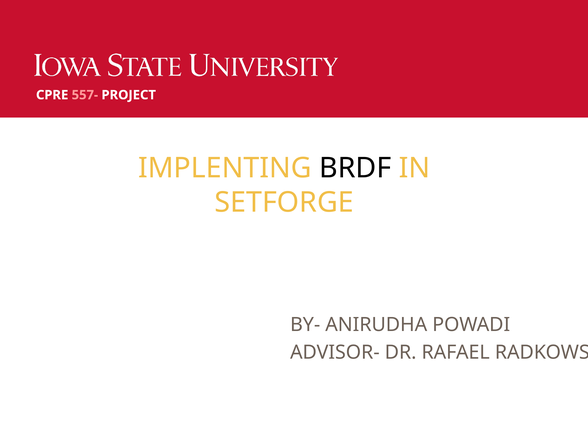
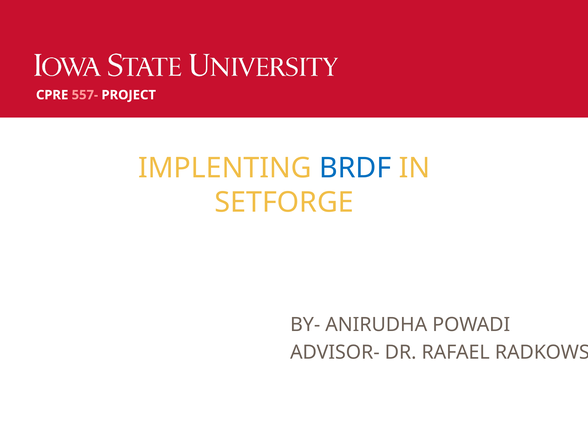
BRDF colour: black -> blue
